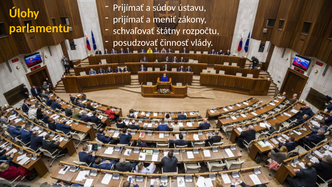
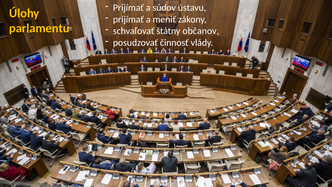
rozpočtu: rozpočtu -> občanov
